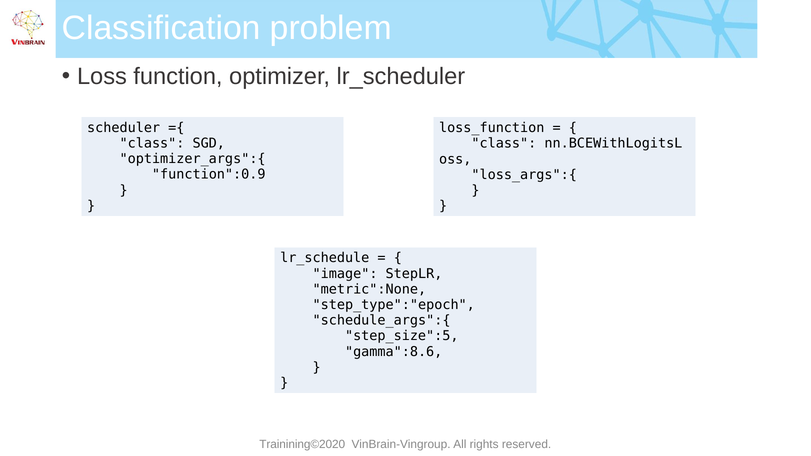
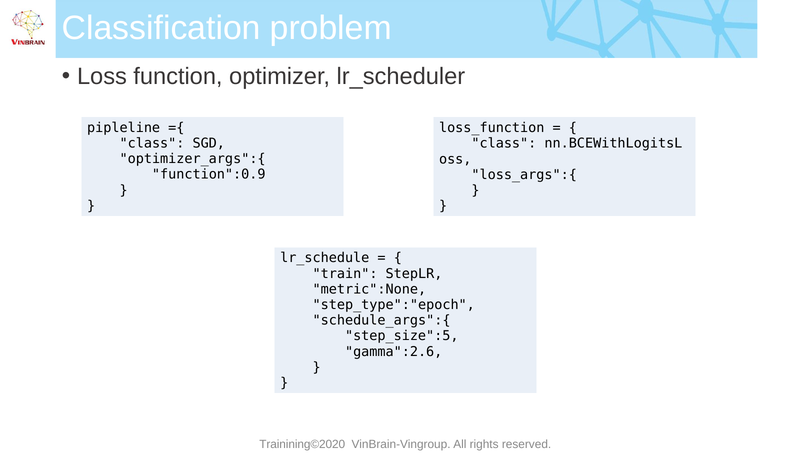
scheduler: scheduler -> pipleline
image: image -> train
gamma":8.6: gamma":8.6 -> gamma":2.6
